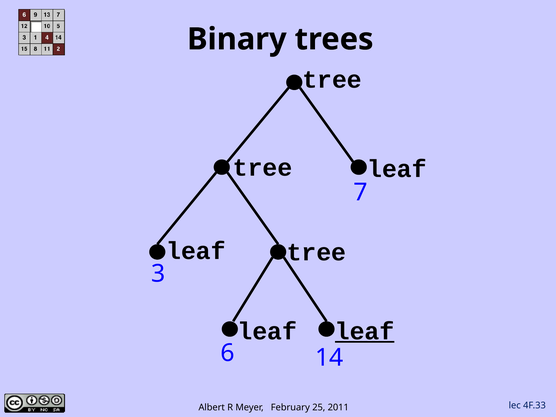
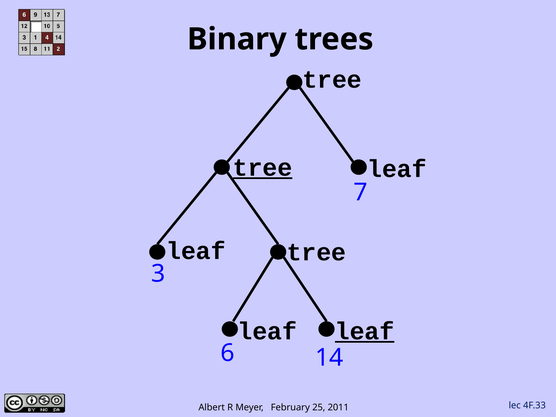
tree at (263, 168) underline: none -> present
